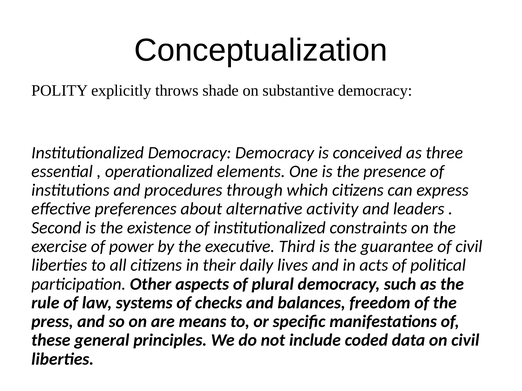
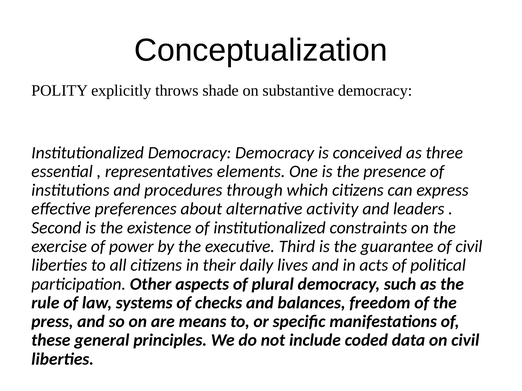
operationalized: operationalized -> representatives
